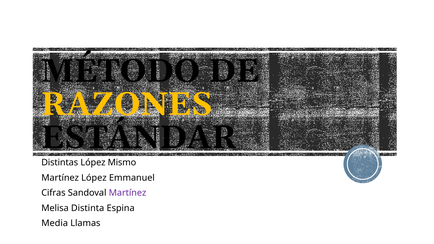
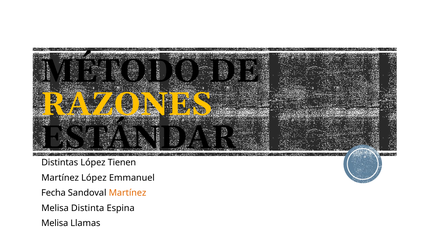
Mismo: Mismo -> Tienen
Cifras: Cifras -> Fecha
Martínez at (128, 193) colour: purple -> orange
Media at (55, 223): Media -> Melisa
